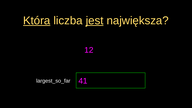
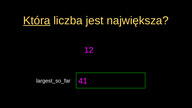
jest underline: present -> none
